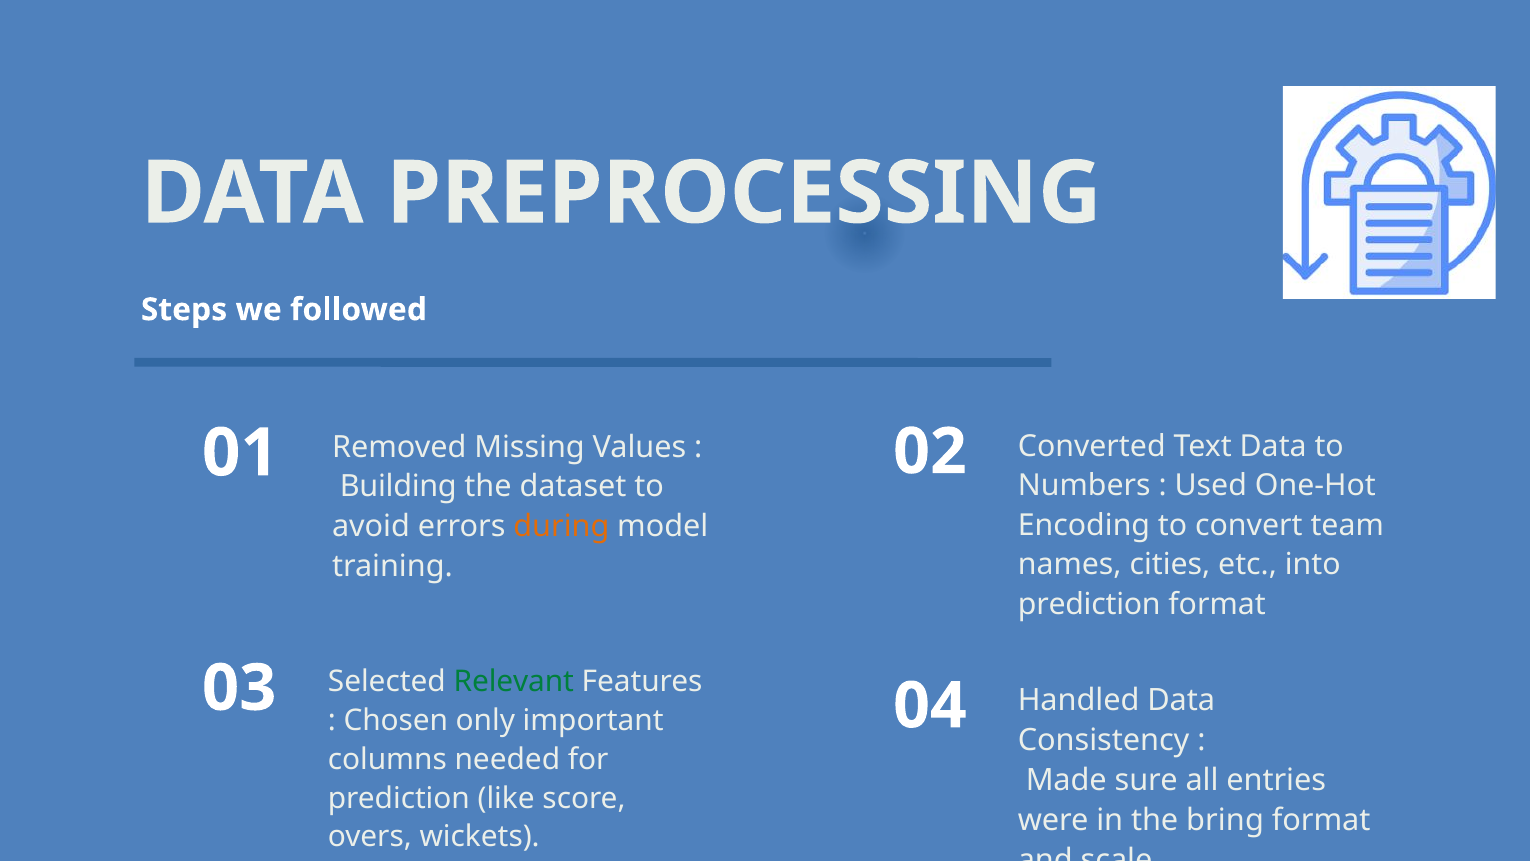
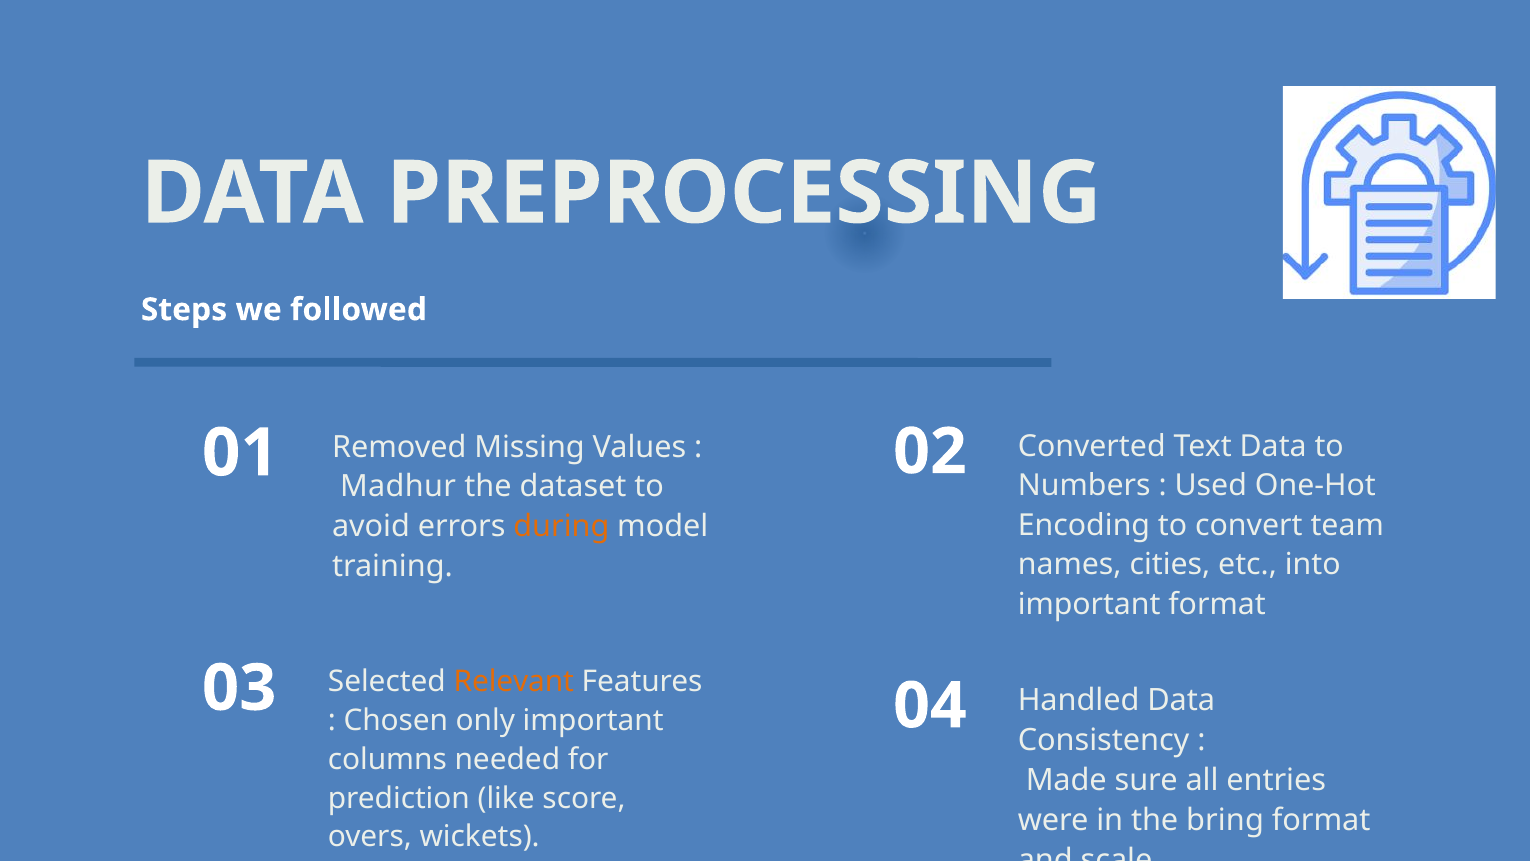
Building: Building -> Madhur
prediction at (1089, 604): prediction -> important
Relevant colour: green -> orange
